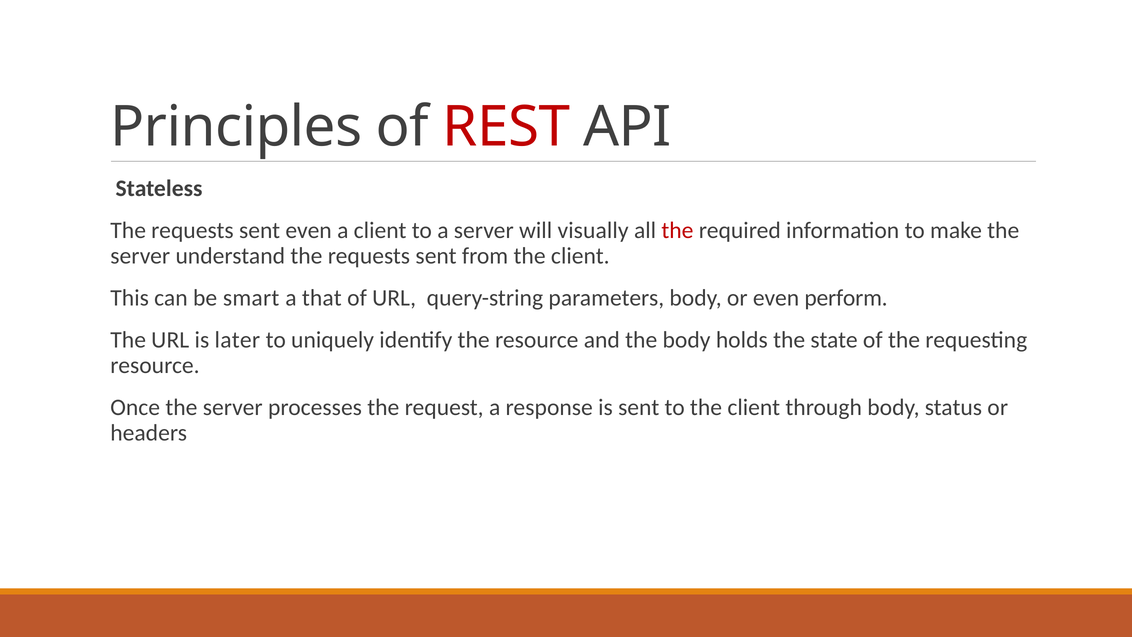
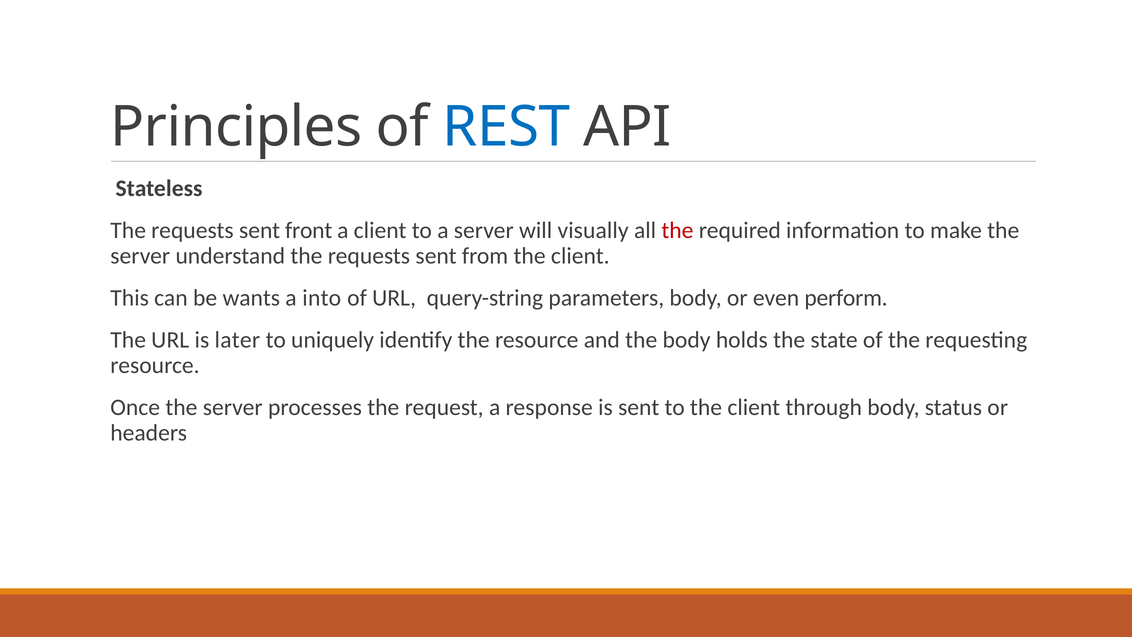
REST colour: red -> blue
sent even: even -> front
smart: smart -> wants
that: that -> into
